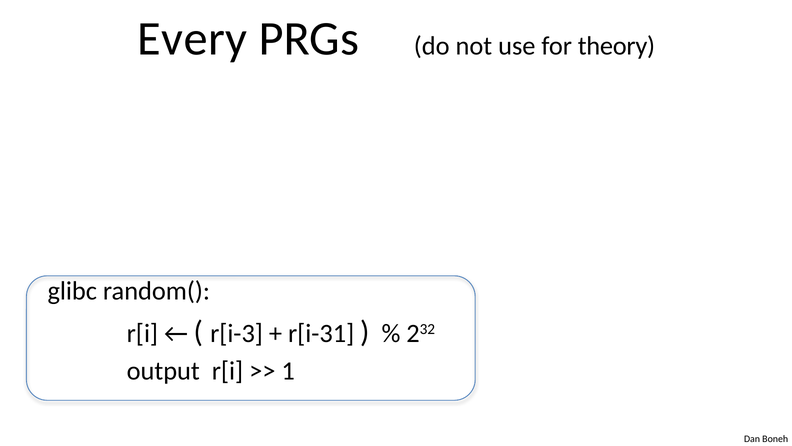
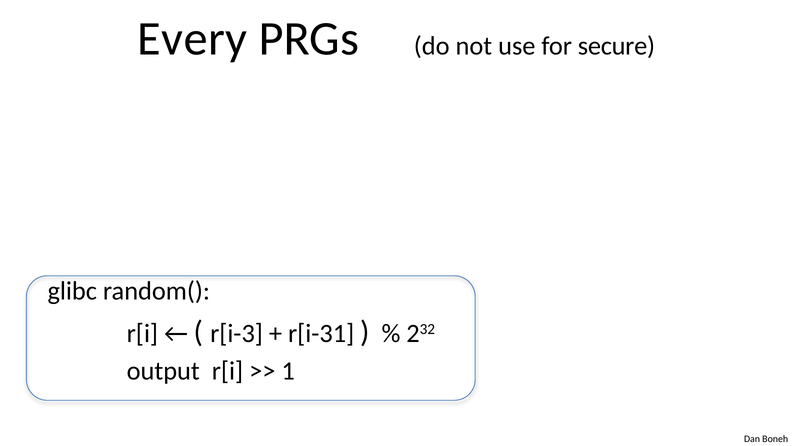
theory: theory -> secure
